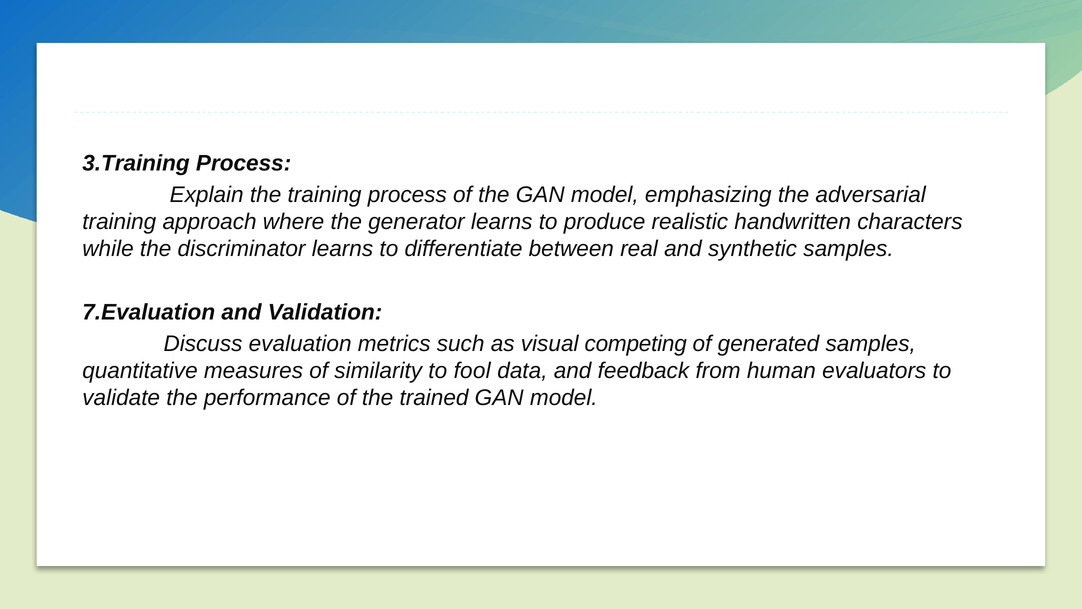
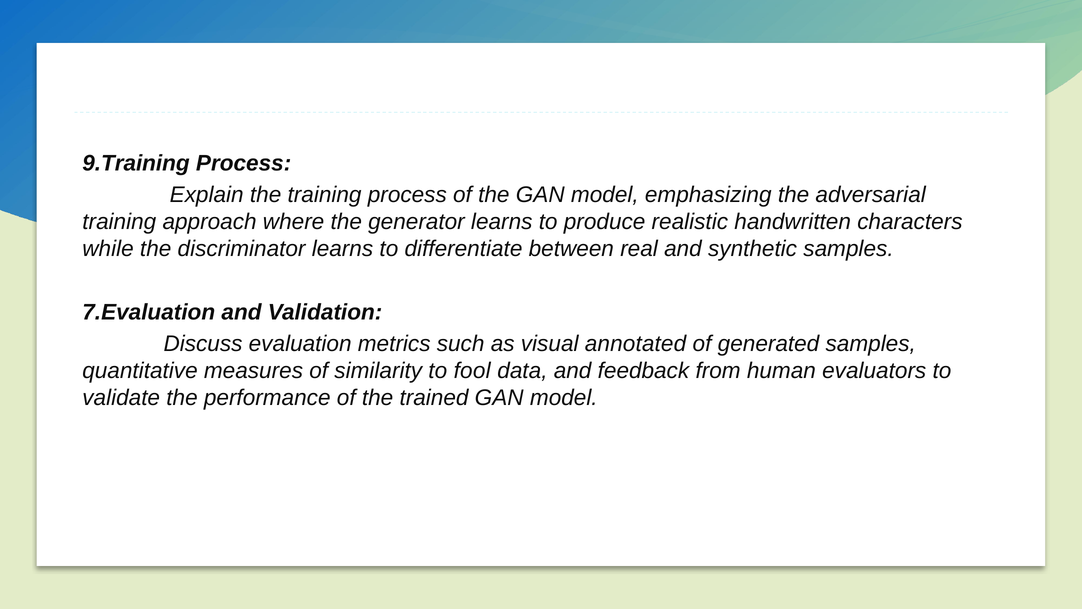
3.Training: 3.Training -> 9.Training
competing: competing -> annotated
